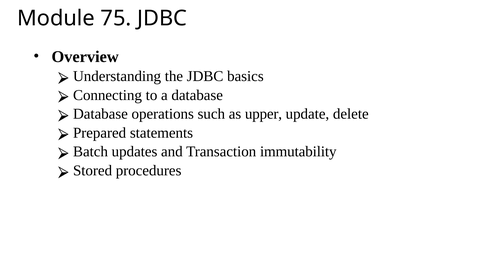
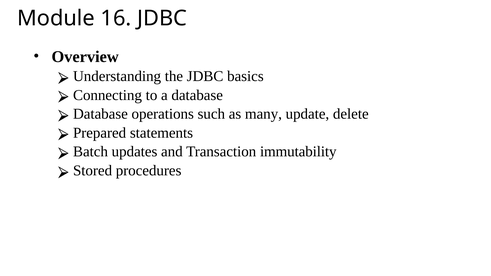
75: 75 -> 16
upper: upper -> many
